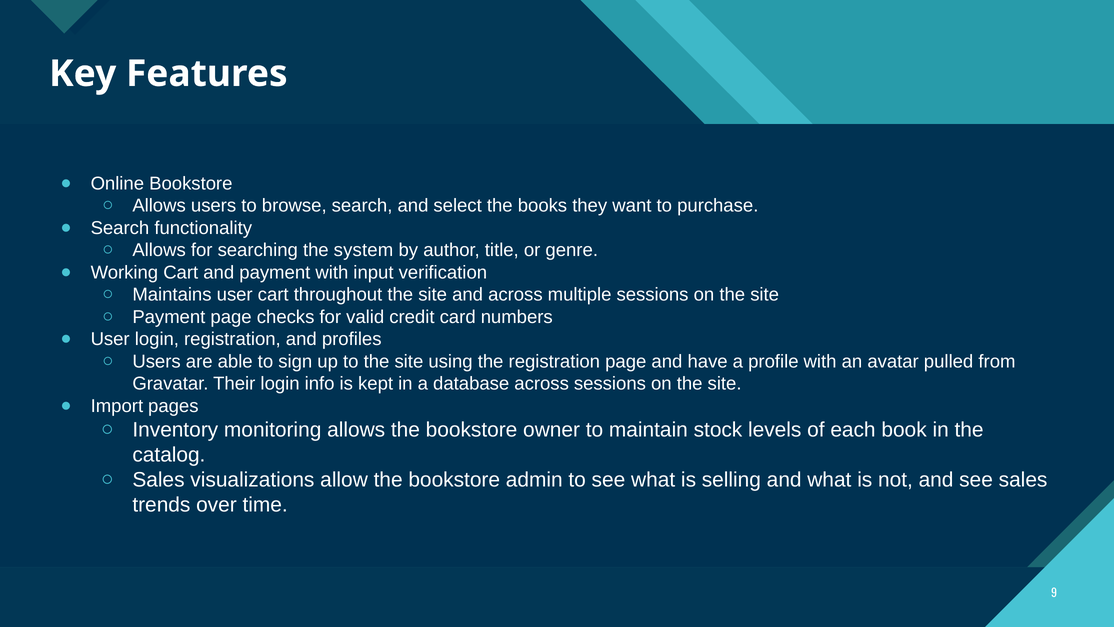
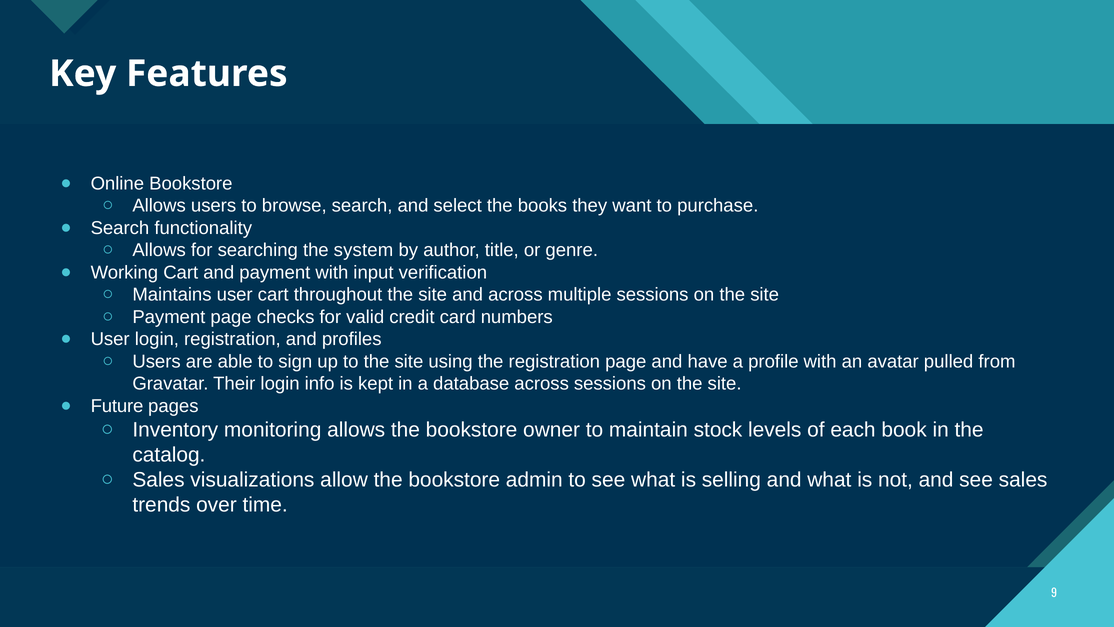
Import: Import -> Future
